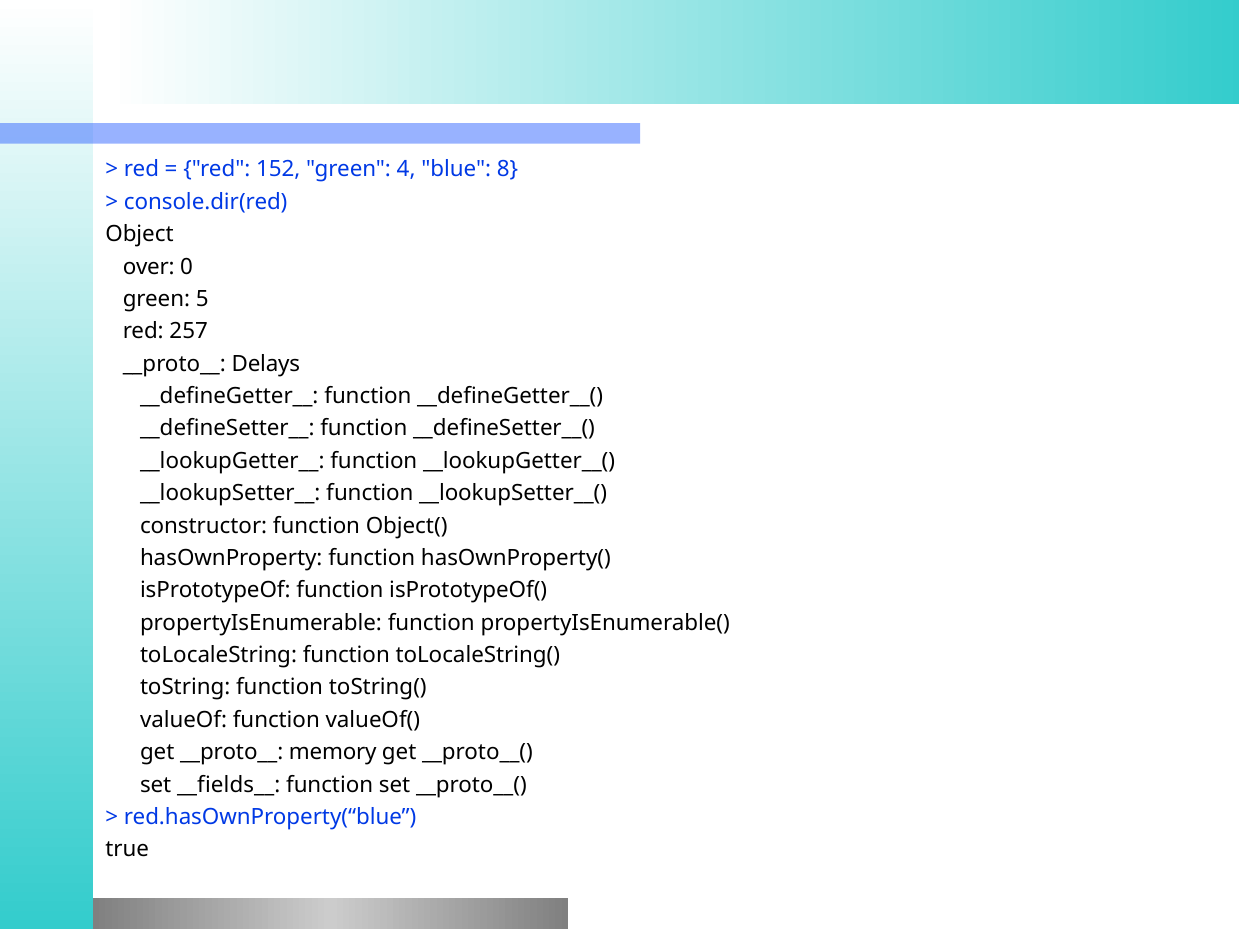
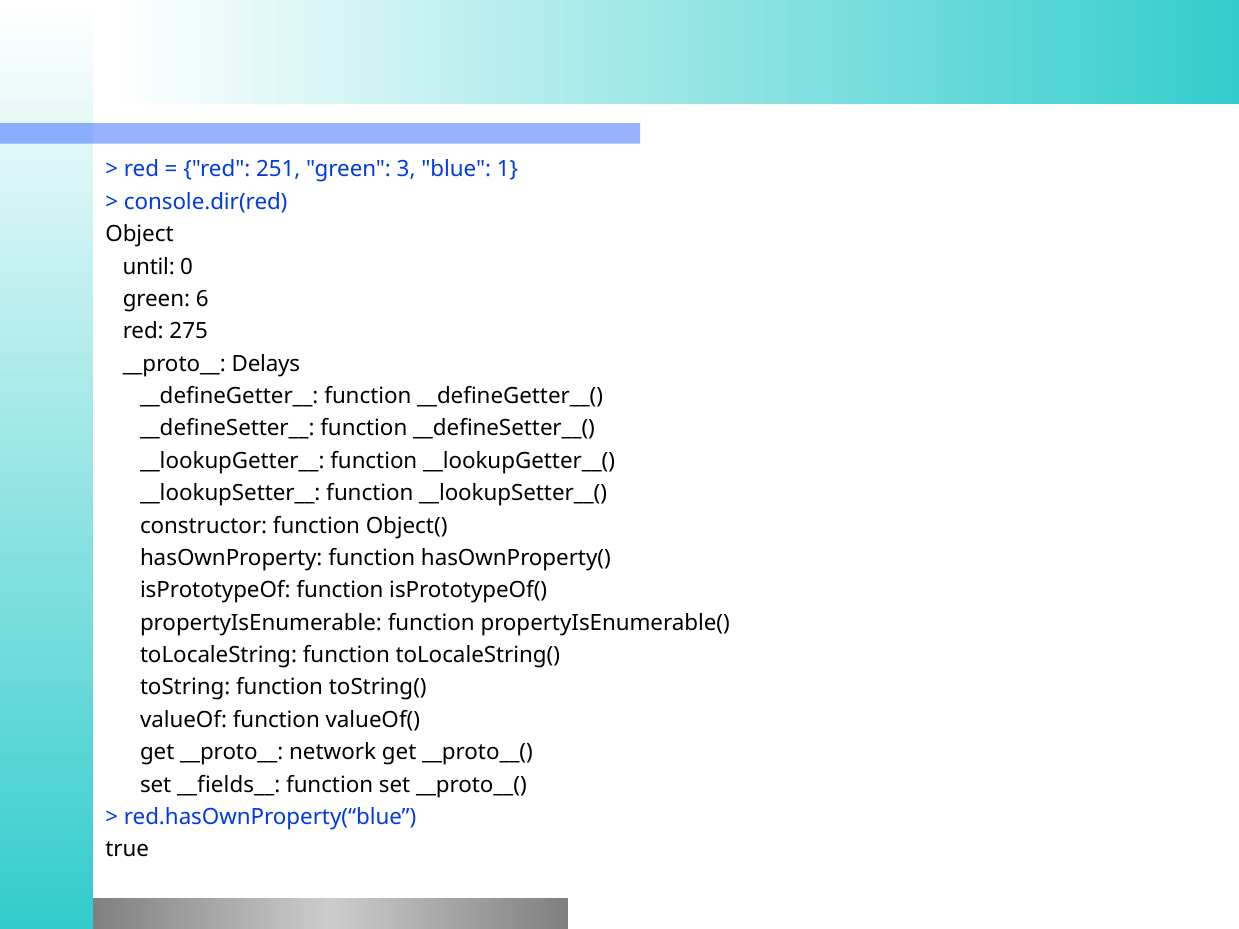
152: 152 -> 251
4: 4 -> 3
8: 8 -> 1
over: over -> until
5: 5 -> 6
257: 257 -> 275
memory: memory -> network
